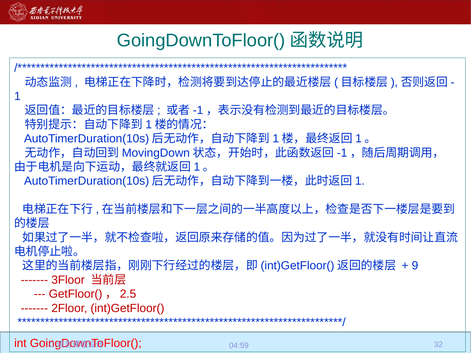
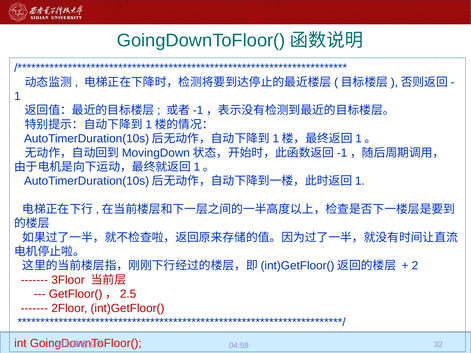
9: 9 -> 2
